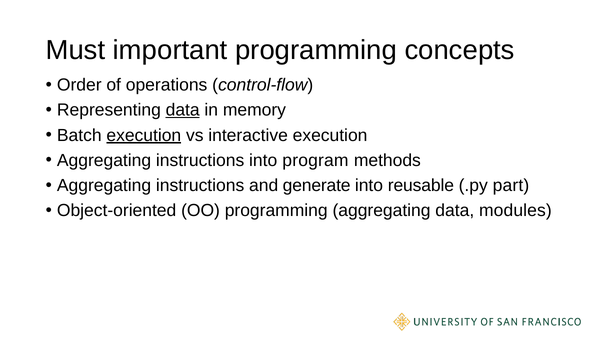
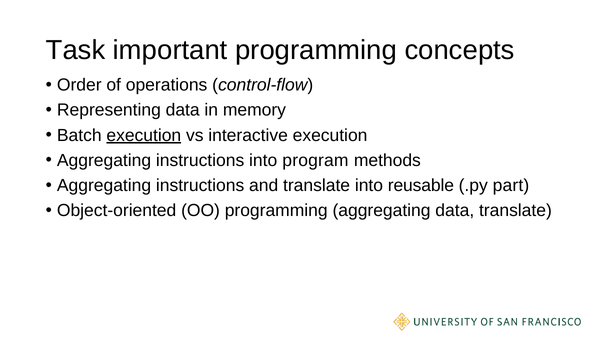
Must: Must -> Task
data at (183, 110) underline: present -> none
and generate: generate -> translate
data modules: modules -> translate
